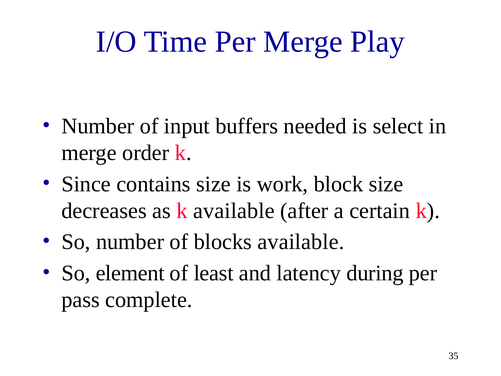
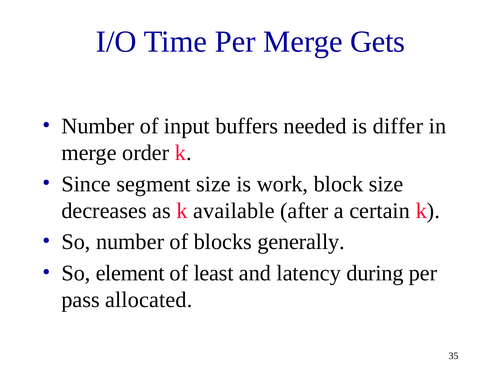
Play: Play -> Gets
select: select -> differ
contains: contains -> segment
blocks available: available -> generally
complete: complete -> allocated
